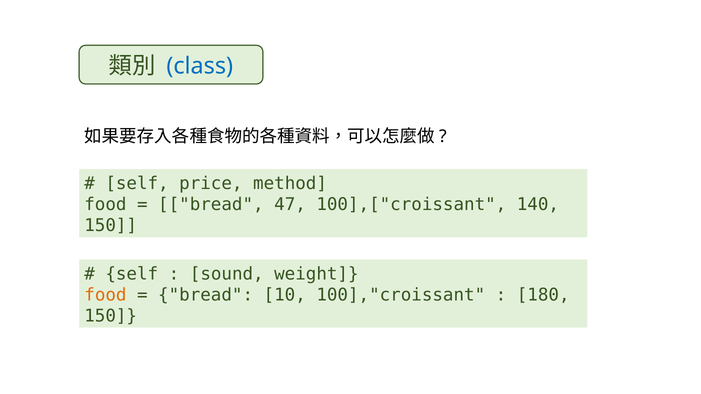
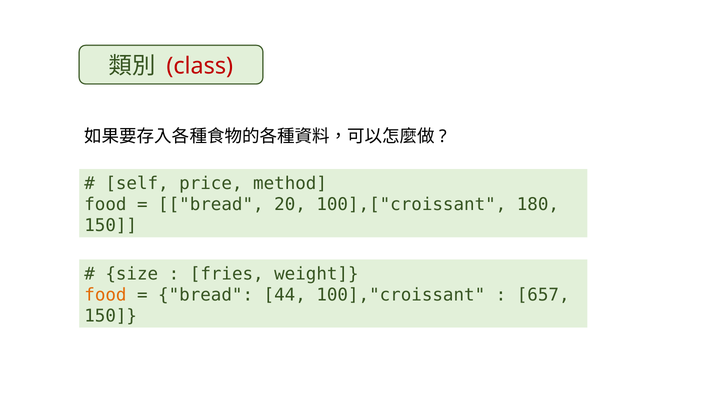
class colour: blue -> red
47: 47 -> 20
140: 140 -> 180
self at (132, 274): self -> size
sound: sound -> fries
10: 10 -> 44
180: 180 -> 657
